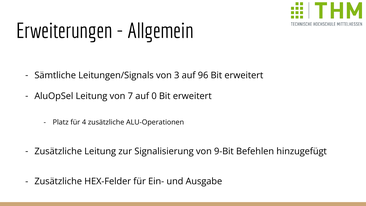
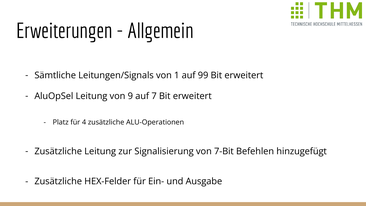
3: 3 -> 1
96: 96 -> 99
7: 7 -> 9
0: 0 -> 7
9-Bit: 9-Bit -> 7-Bit
